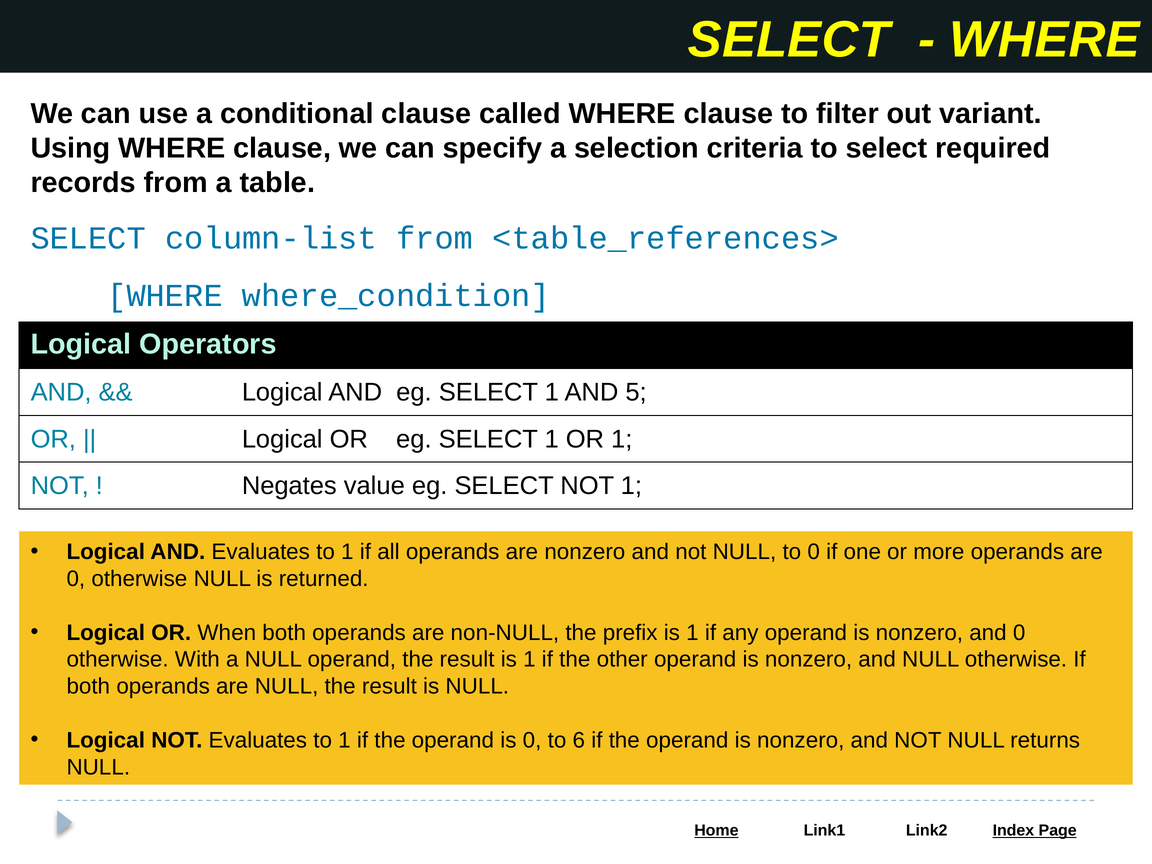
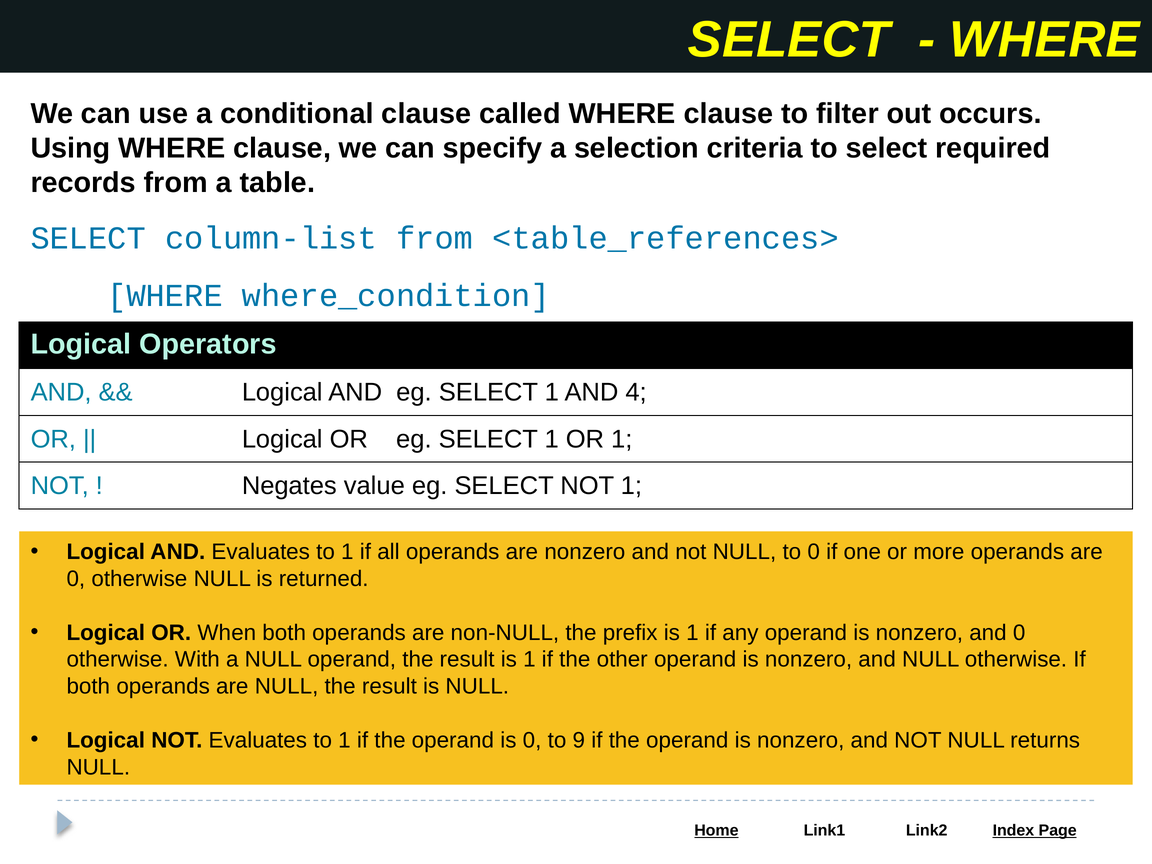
variant: variant -> occurs
5: 5 -> 4
6: 6 -> 9
